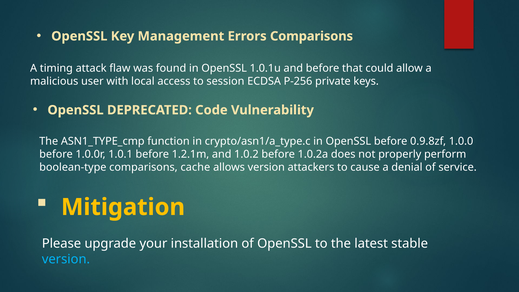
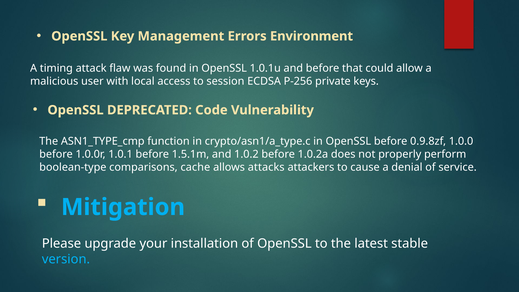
Errors Comparisons: Comparisons -> Environment
1.2.1m: 1.2.1m -> 1.5.1m
allows version: version -> attacks
Mitigation colour: yellow -> light blue
